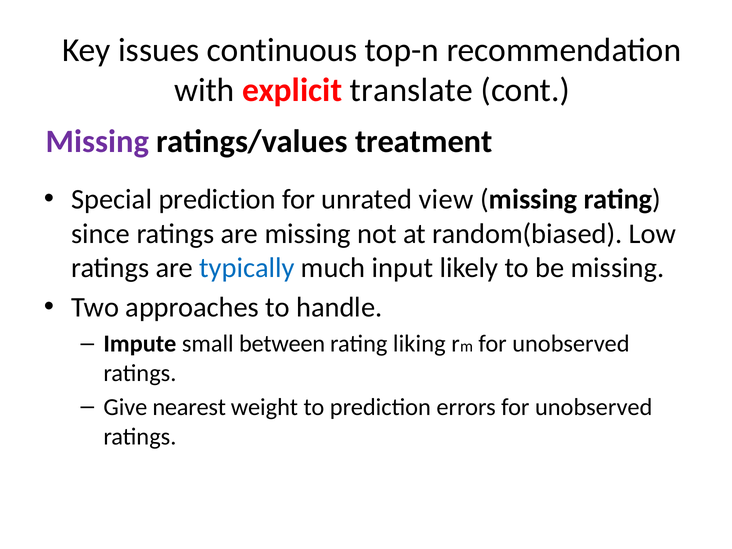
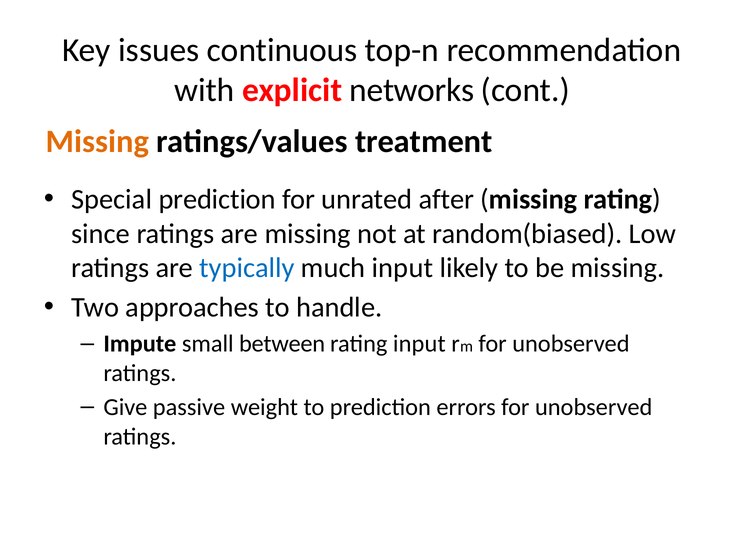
translate: translate -> networks
Missing at (97, 141) colour: purple -> orange
view: view -> after
rating liking: liking -> input
nearest: nearest -> passive
